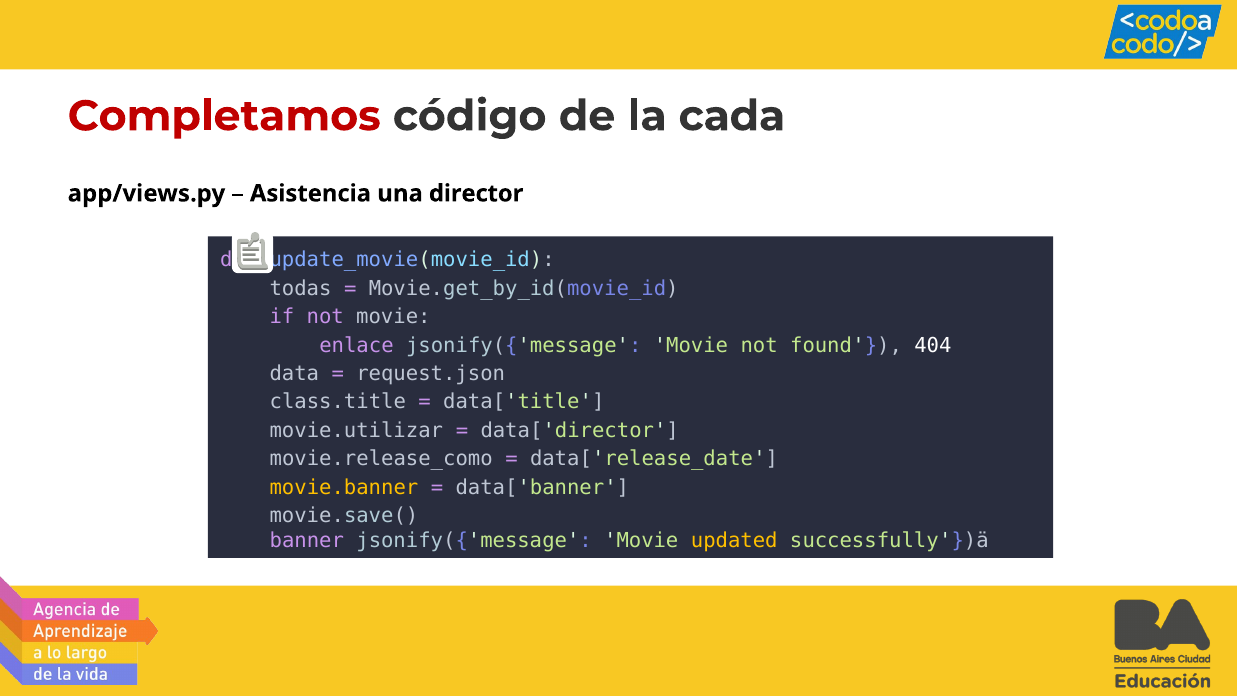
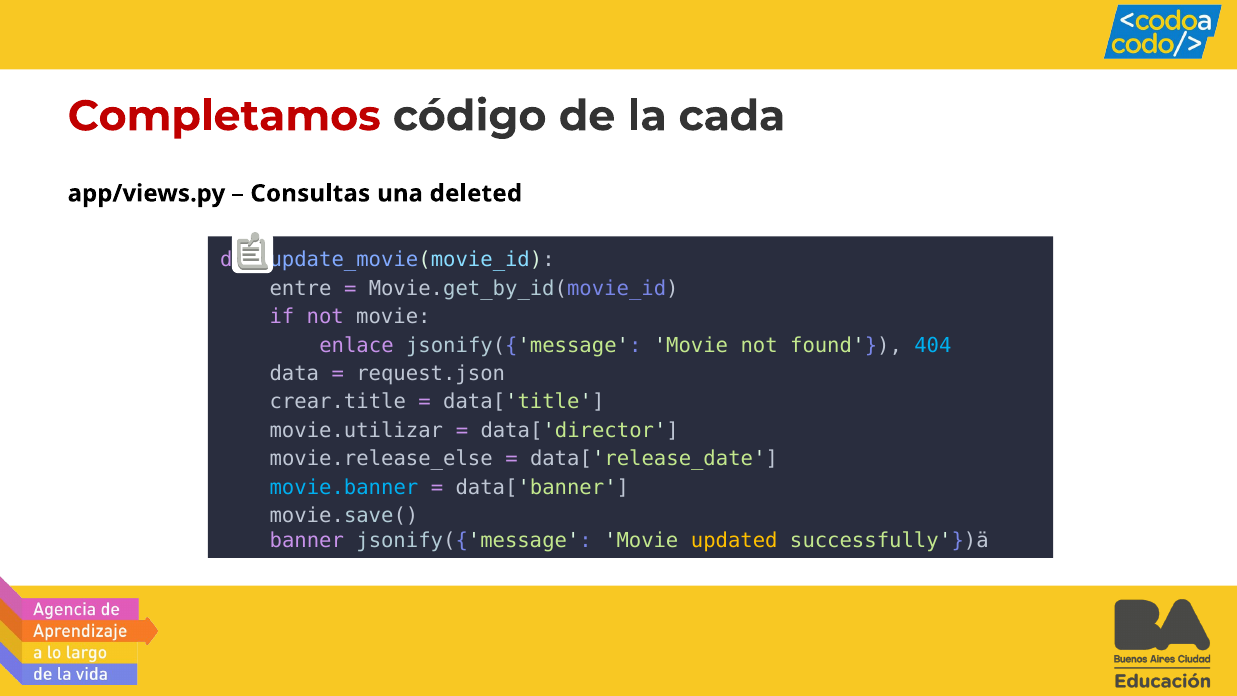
Asistencia: Asistencia -> Consultas
director: director -> deleted
todas: todas -> entre
404 colour: white -> light blue
class.title: class.title -> crear.title
movie.release_como: movie.release_como -> movie.release_else
movie.banner colour: yellow -> light blue
